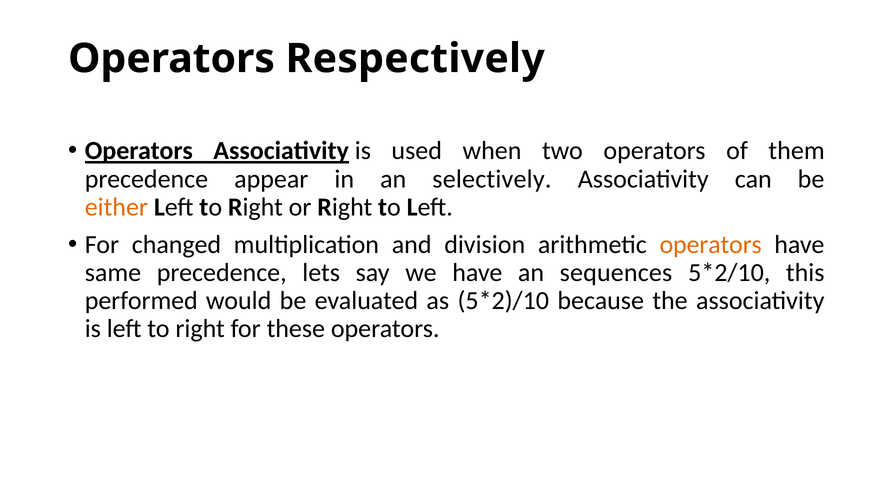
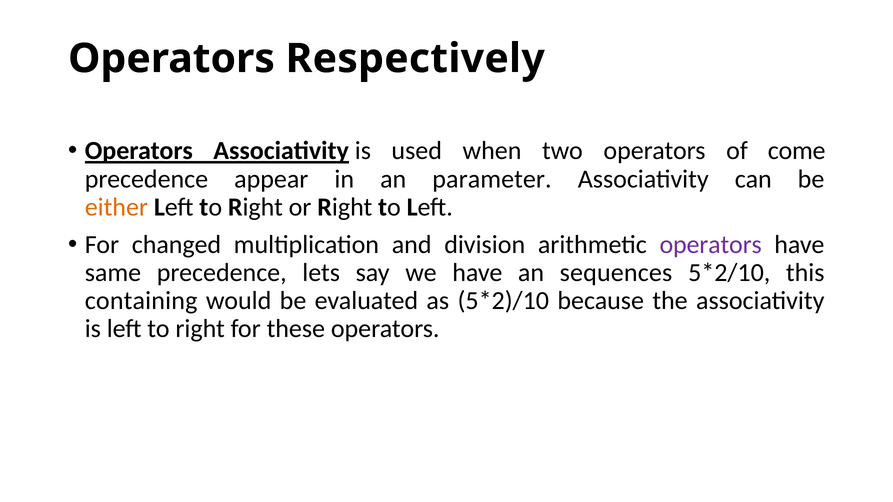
them: them -> come
selectively: selectively -> parameter
operators at (711, 245) colour: orange -> purple
performed: performed -> containing
